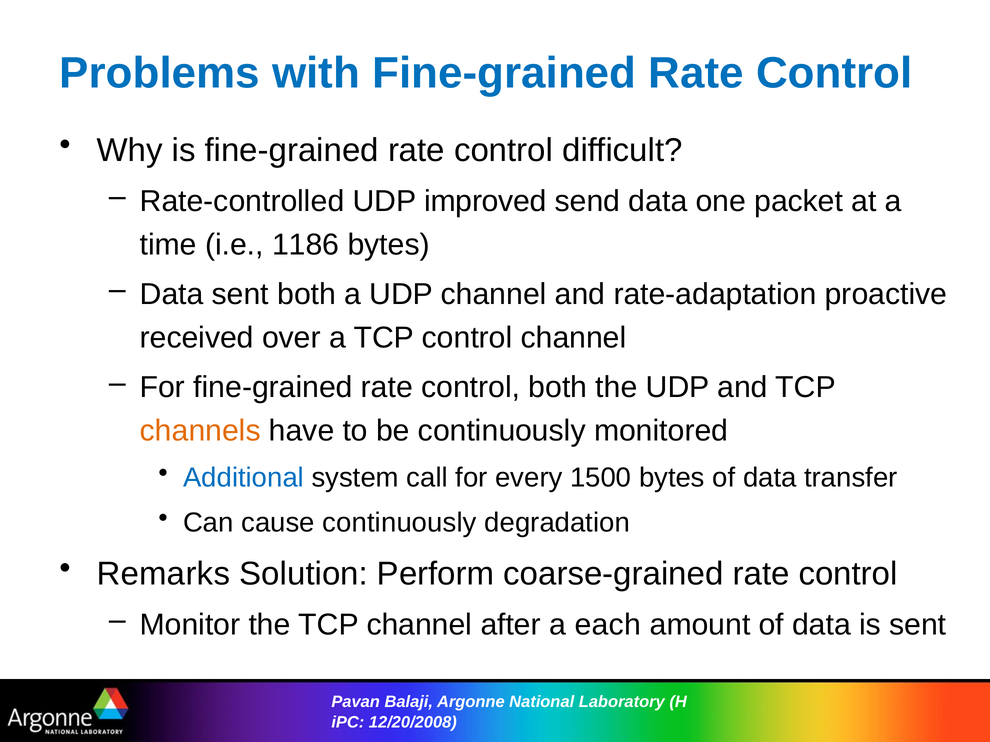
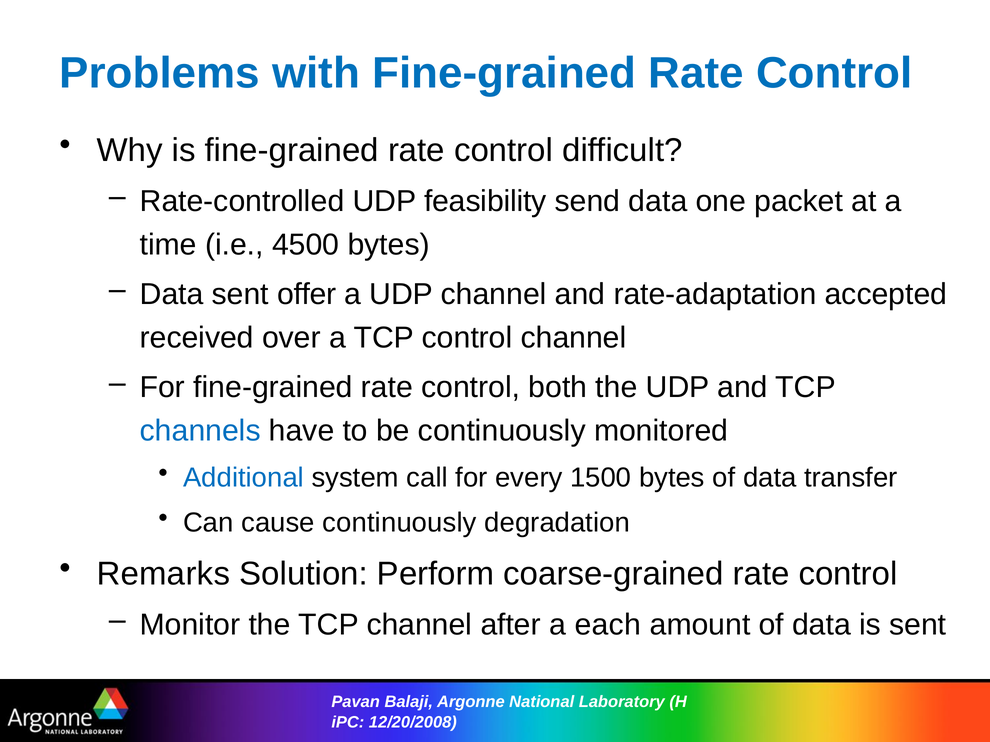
improved: improved -> feasibility
1186: 1186 -> 4500
sent both: both -> offer
proactive: proactive -> accepted
channels colour: orange -> blue
